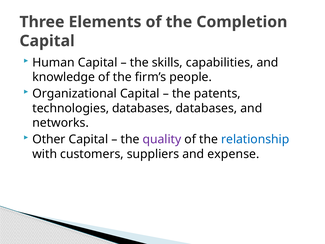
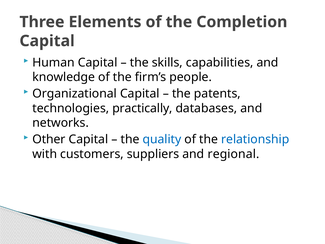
technologies databases: databases -> practically
quality colour: purple -> blue
expense: expense -> regional
